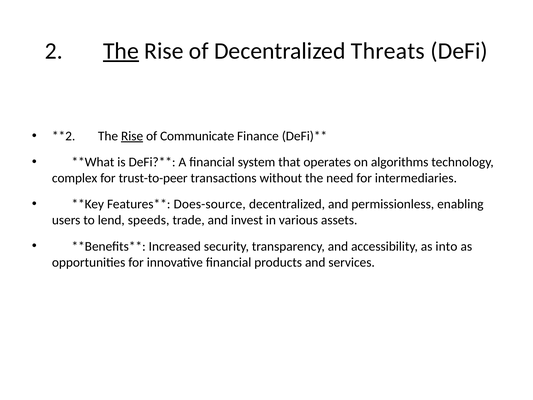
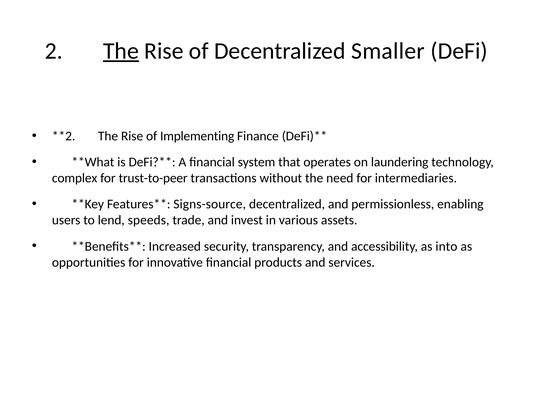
Threats: Threats -> Smaller
Rise at (132, 136) underline: present -> none
Communicate: Communicate -> Implementing
algorithms: algorithms -> laundering
Does-source: Does-source -> Signs-source
